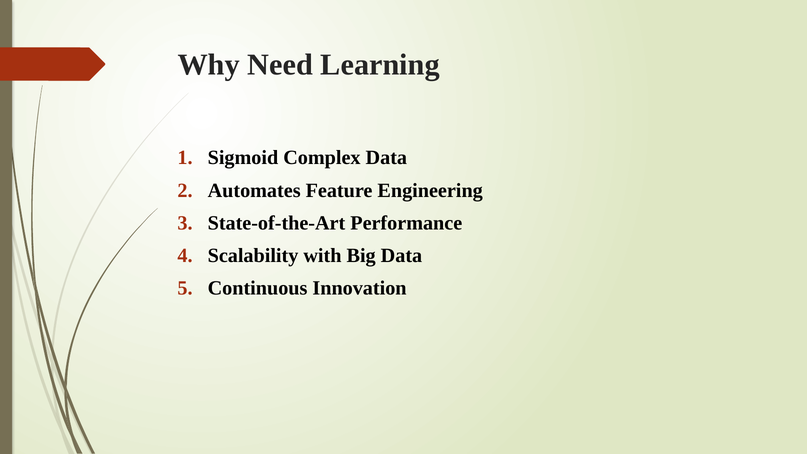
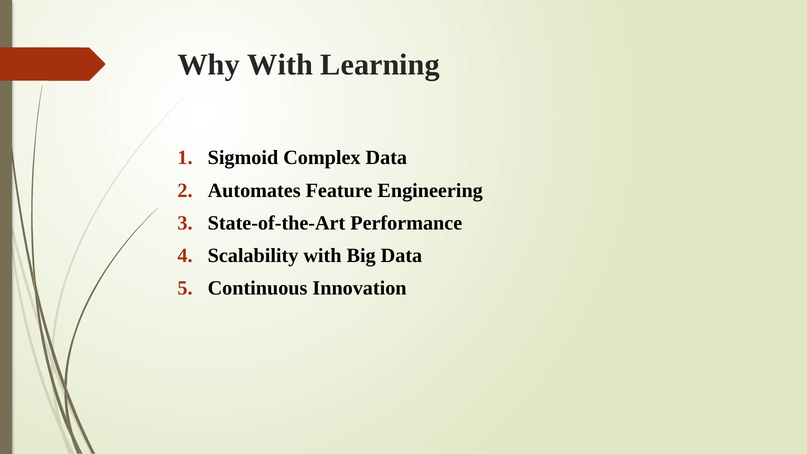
Why Need: Need -> With
